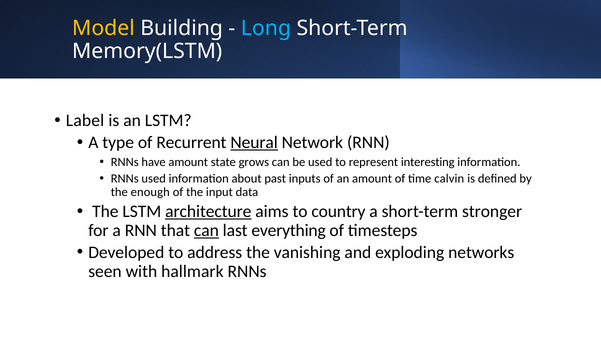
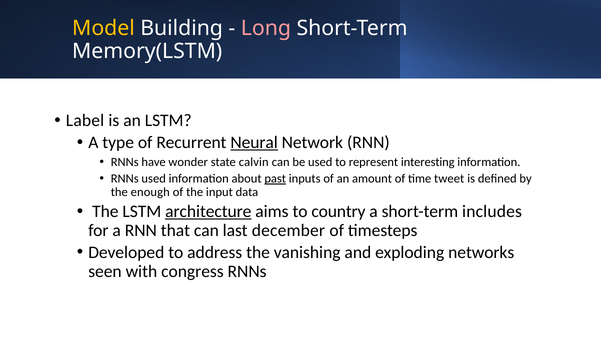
Long colour: light blue -> pink
have amount: amount -> wonder
grows: grows -> calvin
past underline: none -> present
calvin: calvin -> tweet
stronger: stronger -> includes
can at (206, 230) underline: present -> none
everything: everything -> december
hallmark: hallmark -> congress
